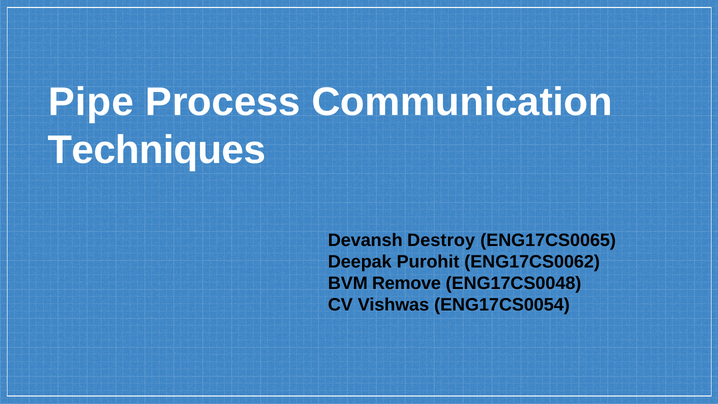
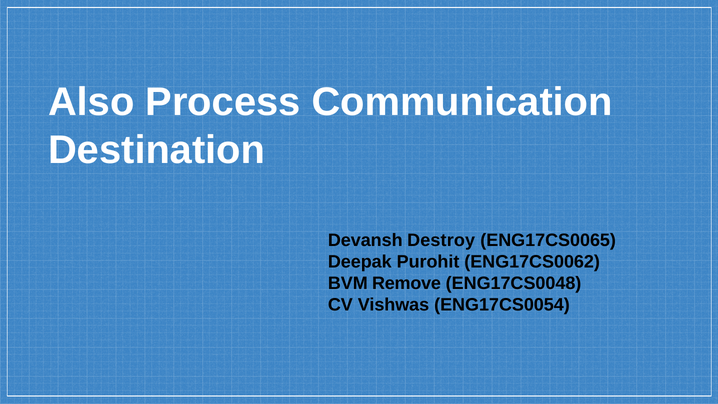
Pipe: Pipe -> Also
Techniques: Techniques -> Destination
